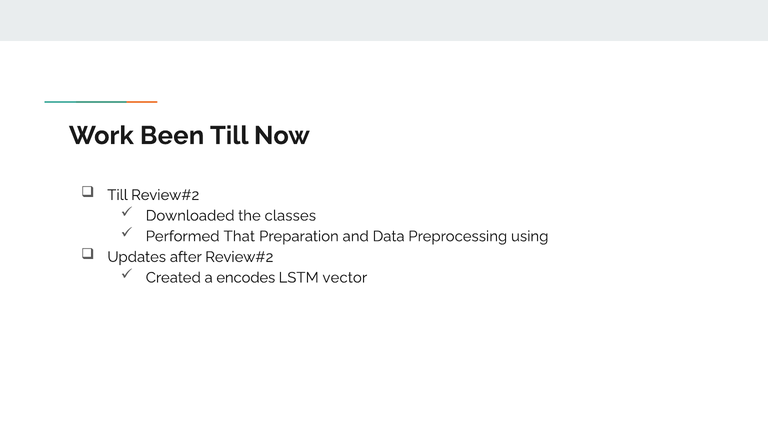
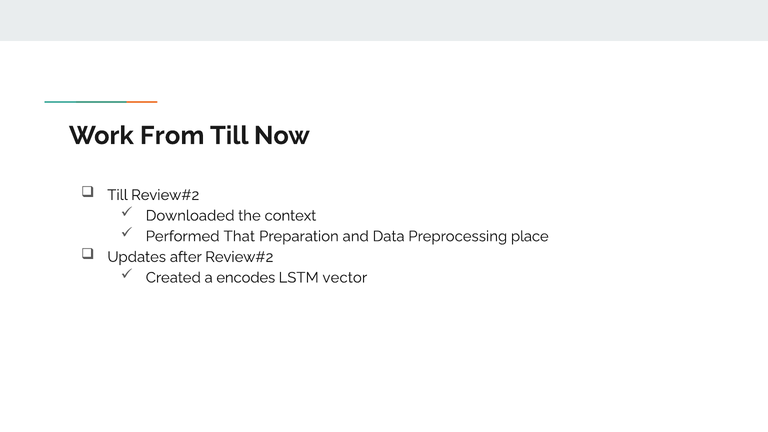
Been: Been -> From
classes: classes -> context
using: using -> place
